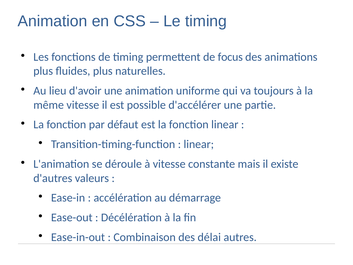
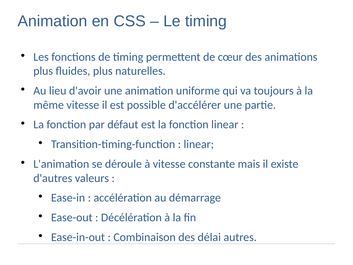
focus: focus -> cœur
